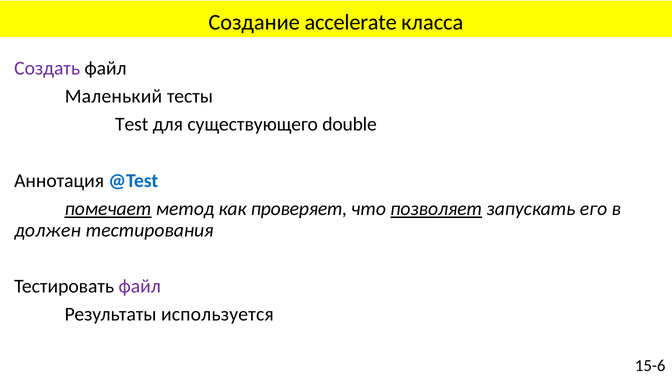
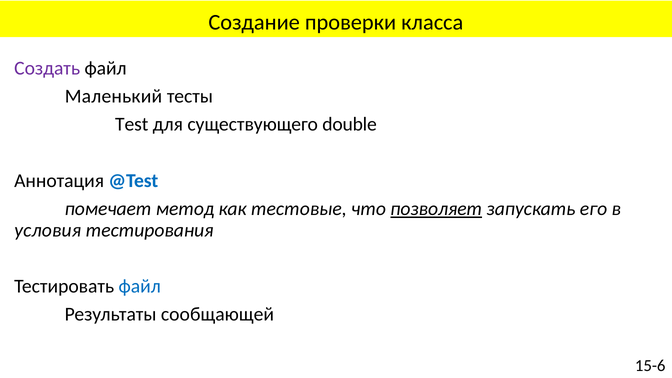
accelerate: accelerate -> проверки
помечает underline: present -> none
проверяет: проверяет -> тестовые
должен: должен -> условия
файл at (140, 286) colour: purple -> blue
используется: используется -> сообщающей
